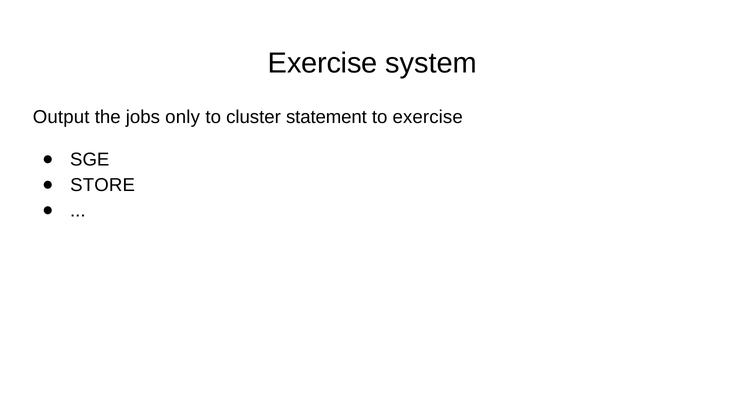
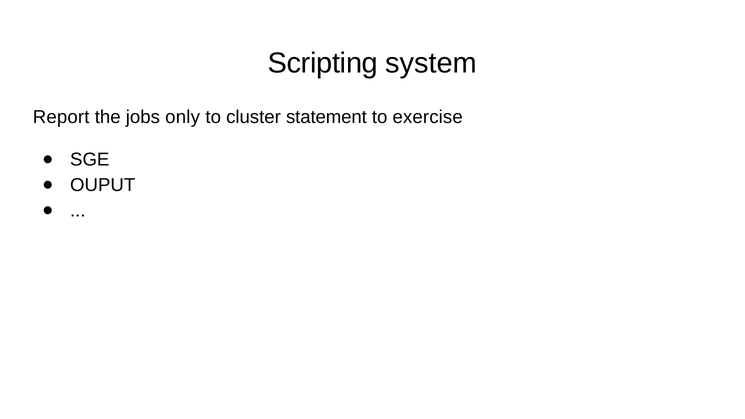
Exercise at (323, 63): Exercise -> Scripting
Output: Output -> Report
STORE: STORE -> OUPUT
